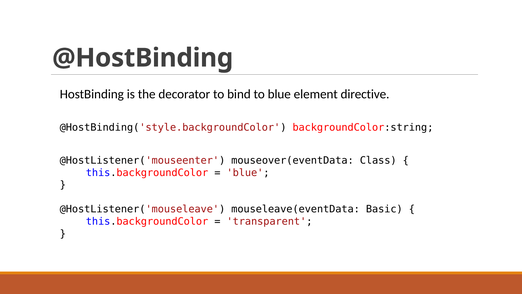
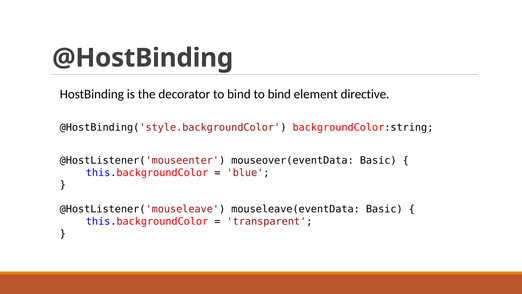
bind to blue: blue -> bind
mouseover(eventData Class: Class -> Basic
